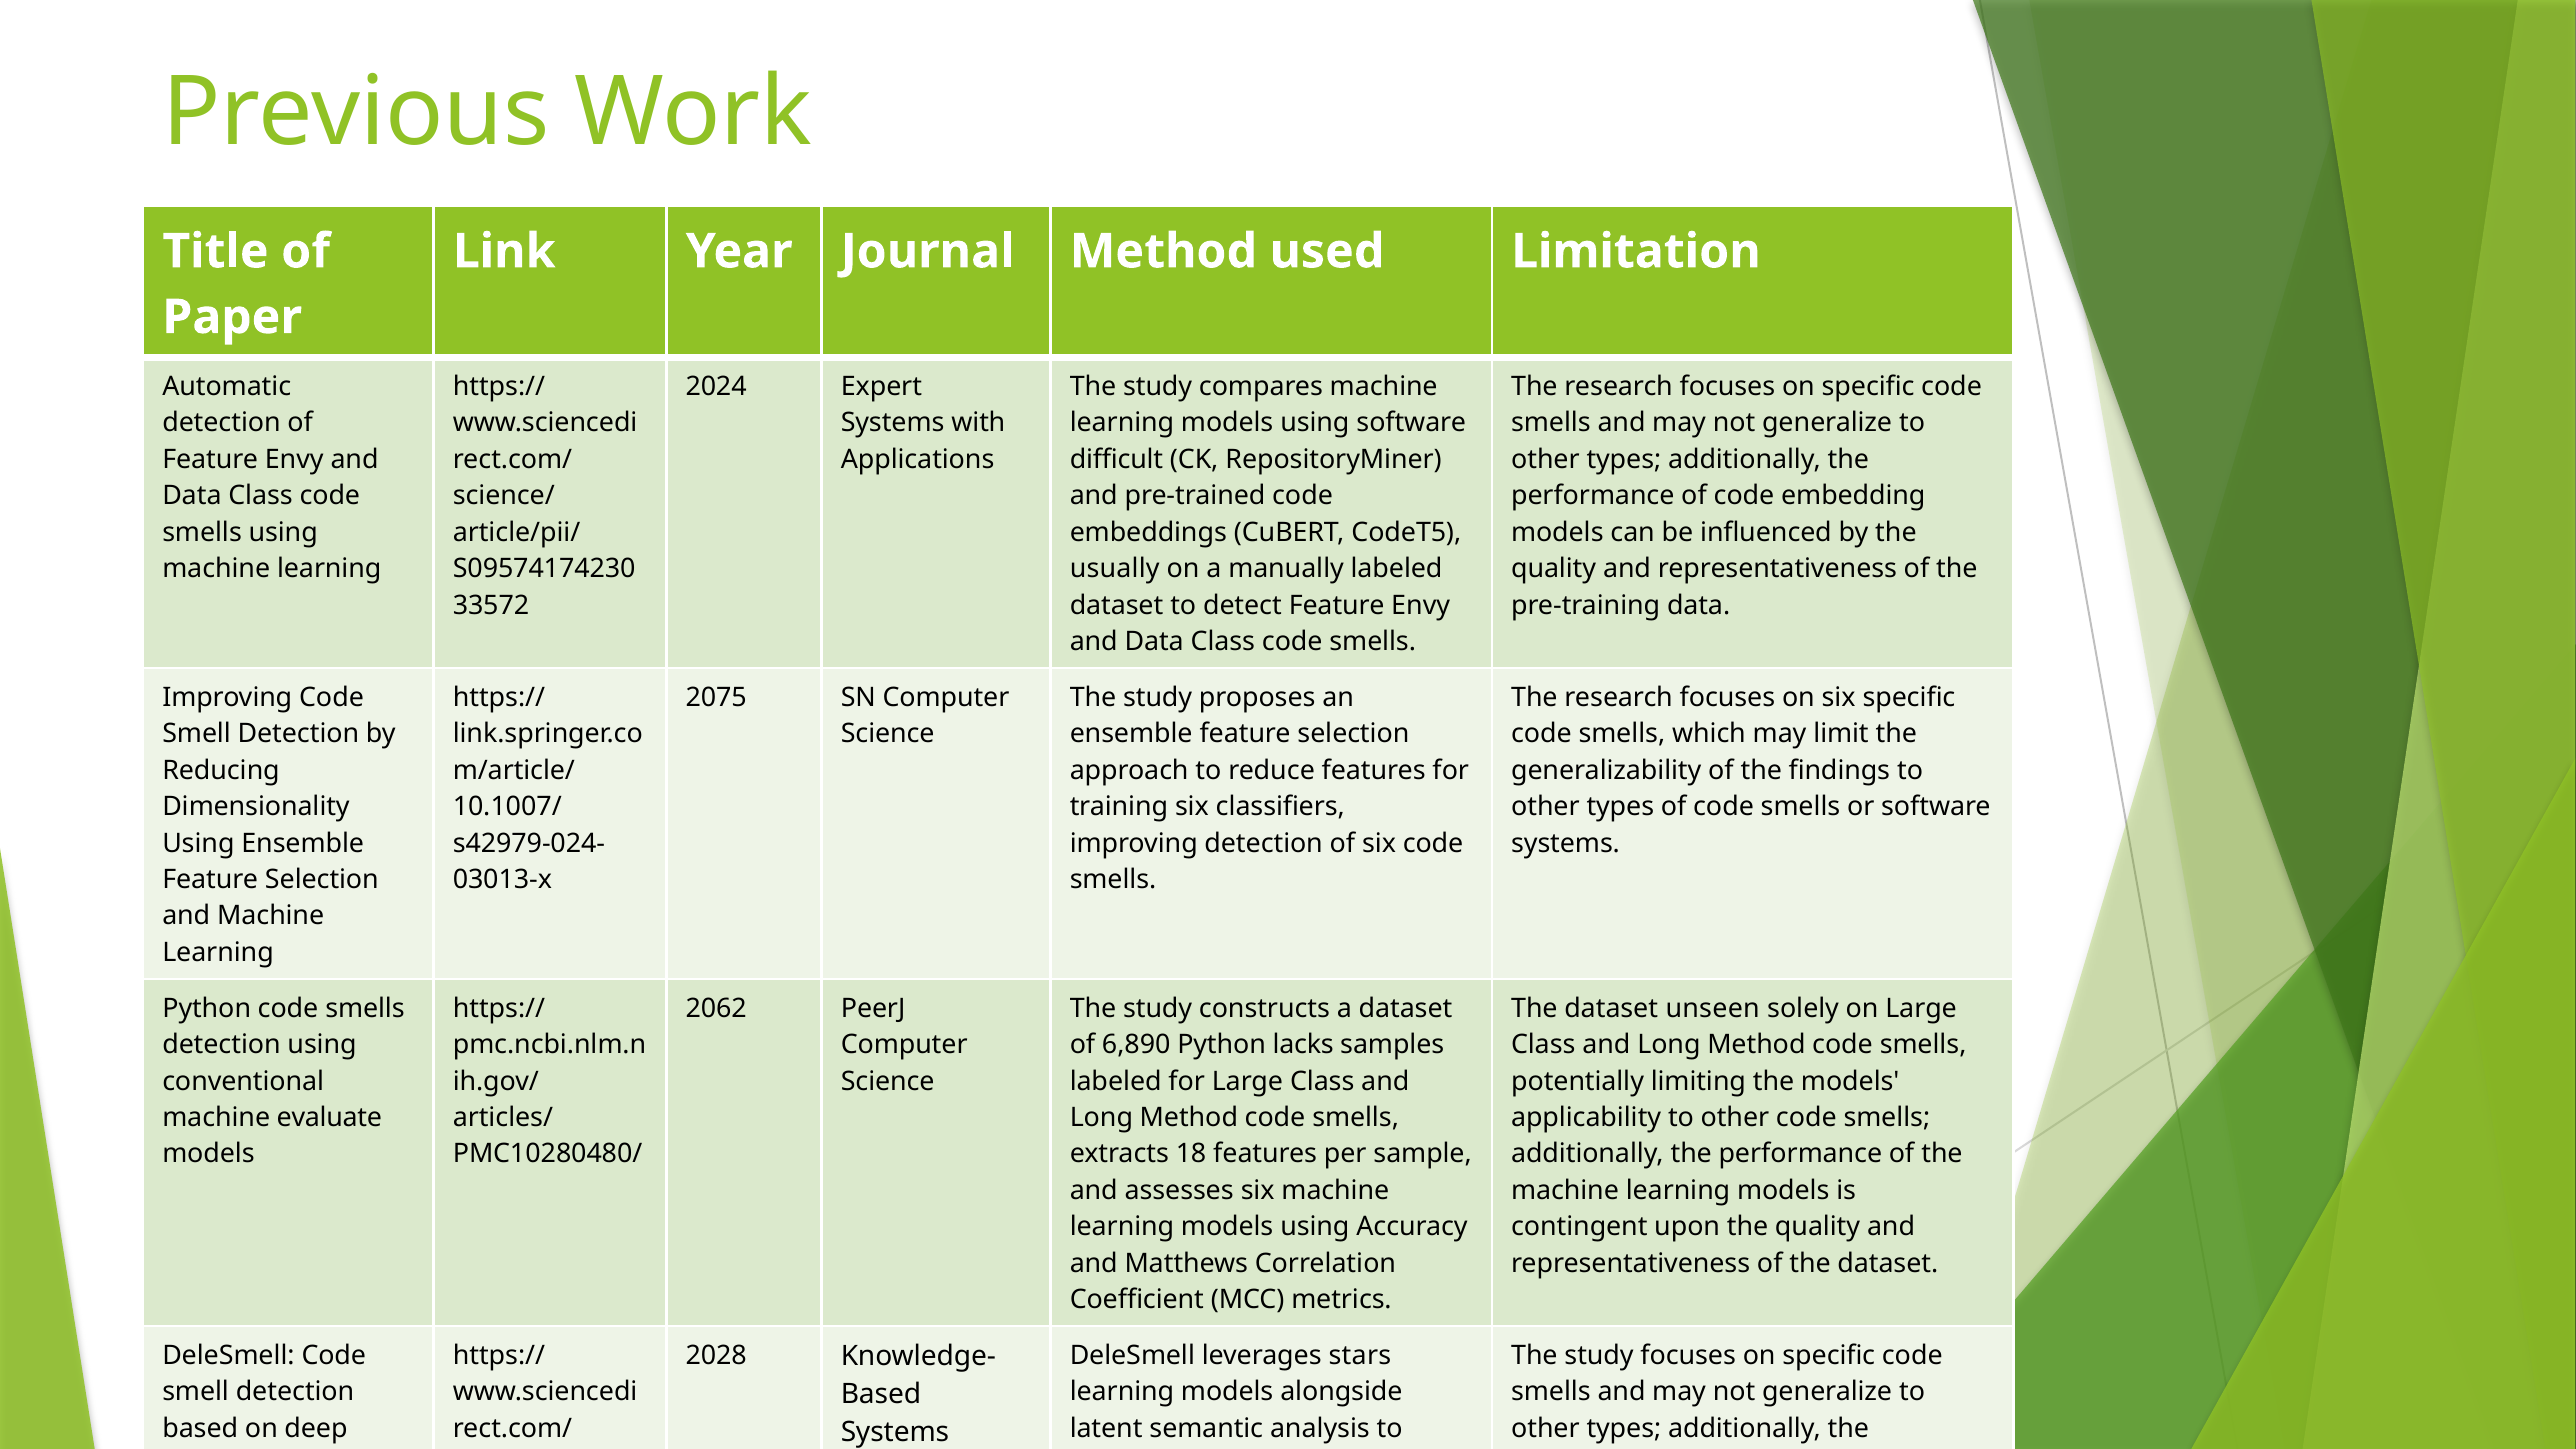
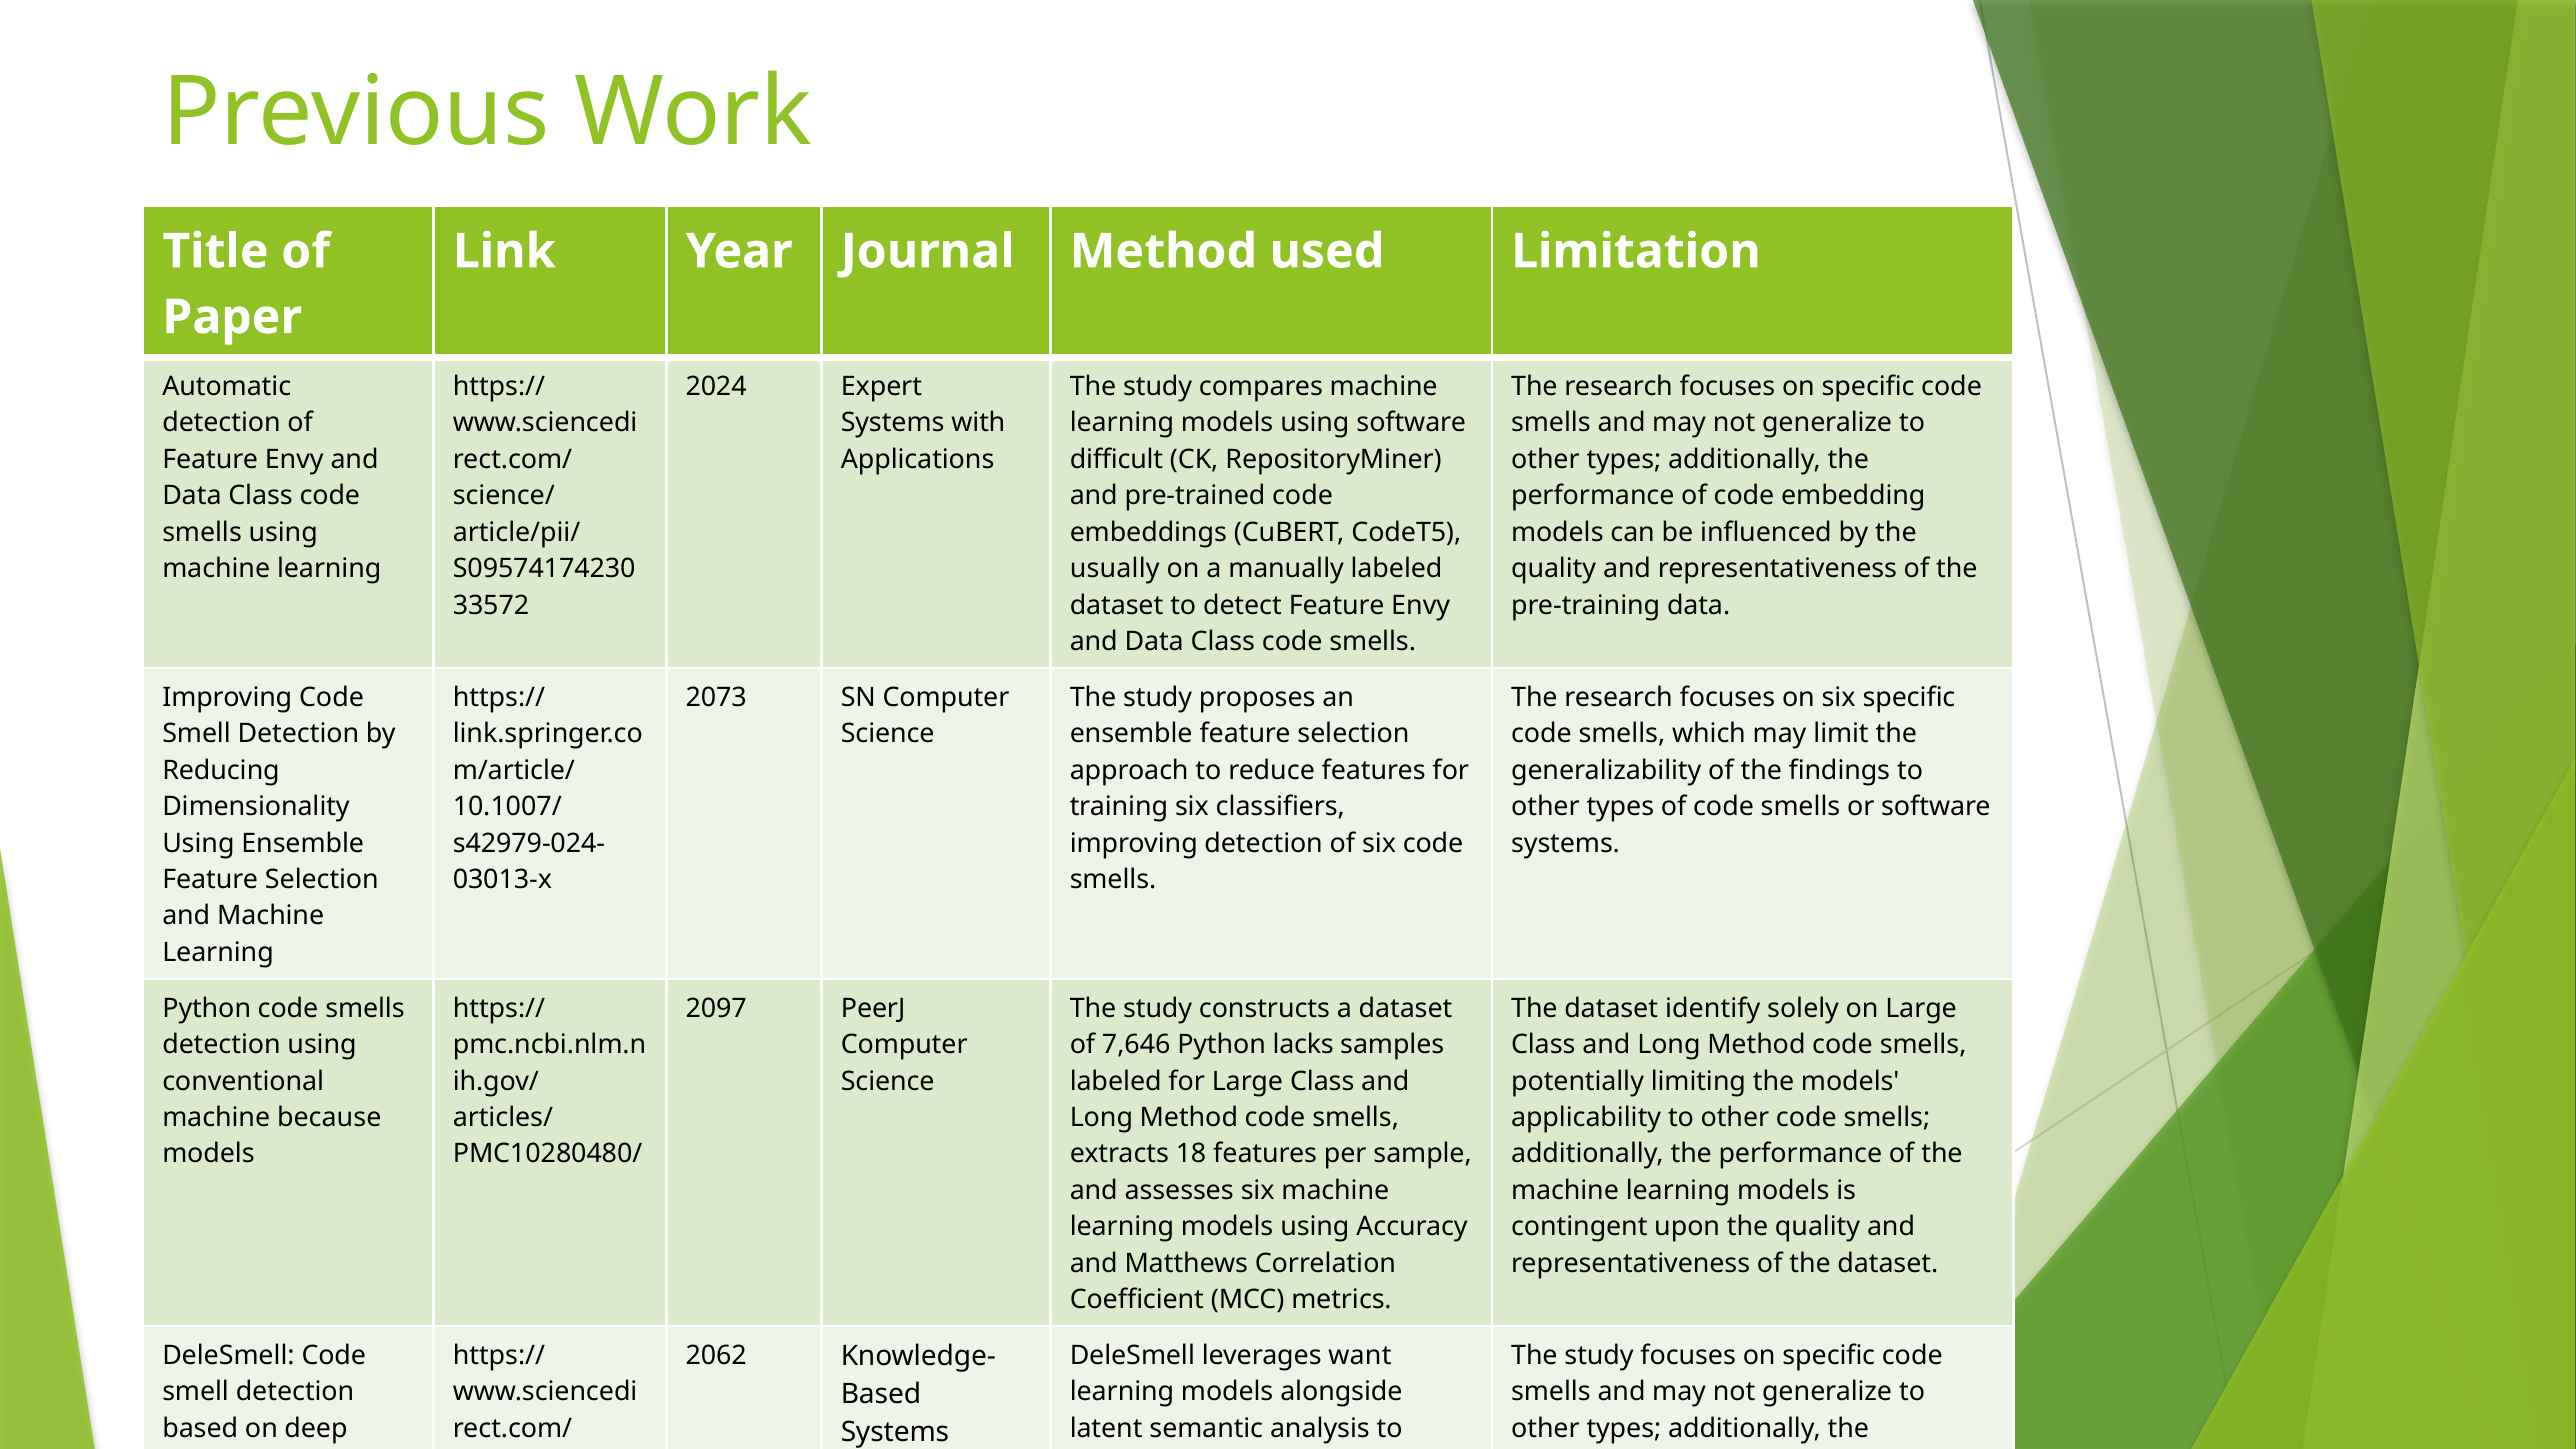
2075: 2075 -> 2073
2062: 2062 -> 2097
dataset unseen: unseen -> identify
6,890: 6,890 -> 7,646
evaluate: evaluate -> because
2028: 2028 -> 2062
stars: stars -> want
